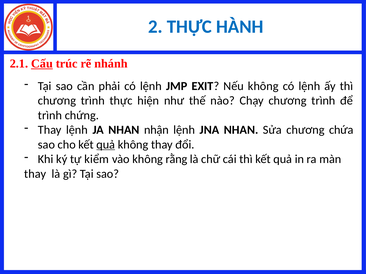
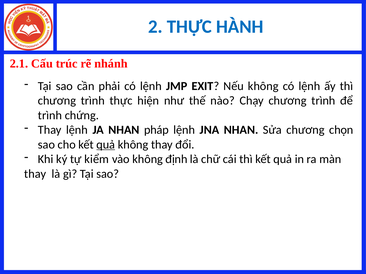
Cấu underline: present -> none
nhận: nhận -> pháp
chứa: chứa -> chọn
rằng: rằng -> định
